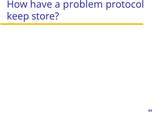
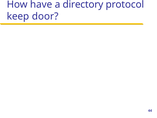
problem: problem -> directory
store: store -> door
